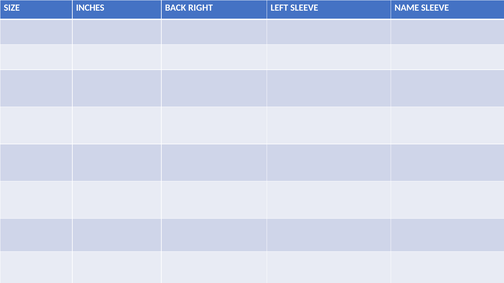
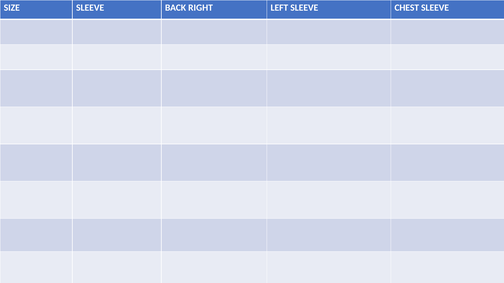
SIZE INCHES: INCHES -> SLEEVE
NAME: NAME -> CHEST
